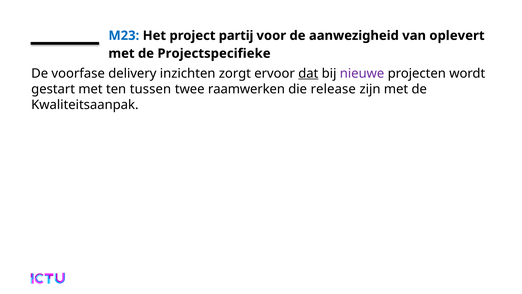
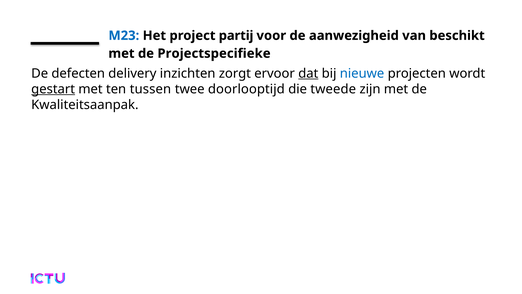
oplevert: oplevert -> beschikt
voorfase: voorfase -> defecten
nieuwe colour: purple -> blue
gestart underline: none -> present
raamwerken: raamwerken -> doorlooptijd
release: release -> tweede
